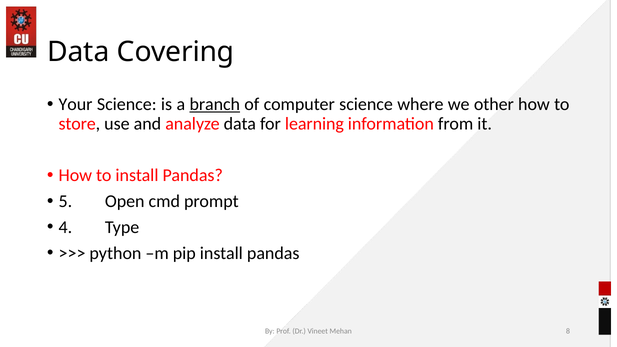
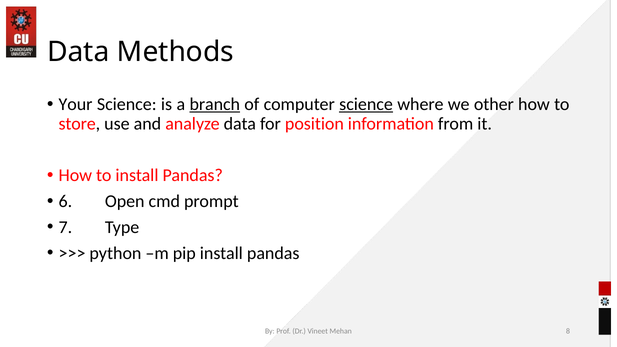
Covering: Covering -> Methods
science at (366, 104) underline: none -> present
learning: learning -> position
5: 5 -> 6
4: 4 -> 7
